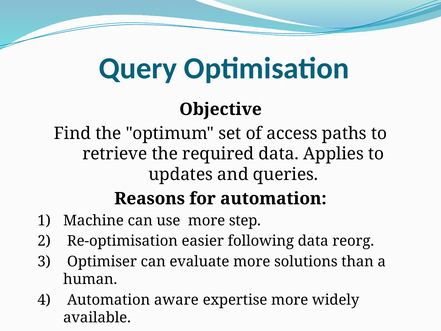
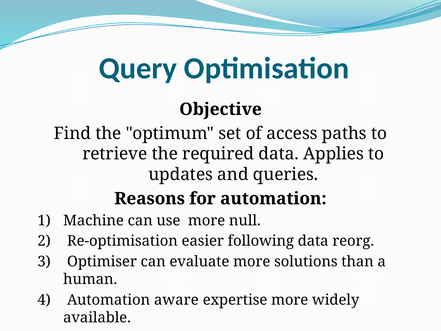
step: step -> null
